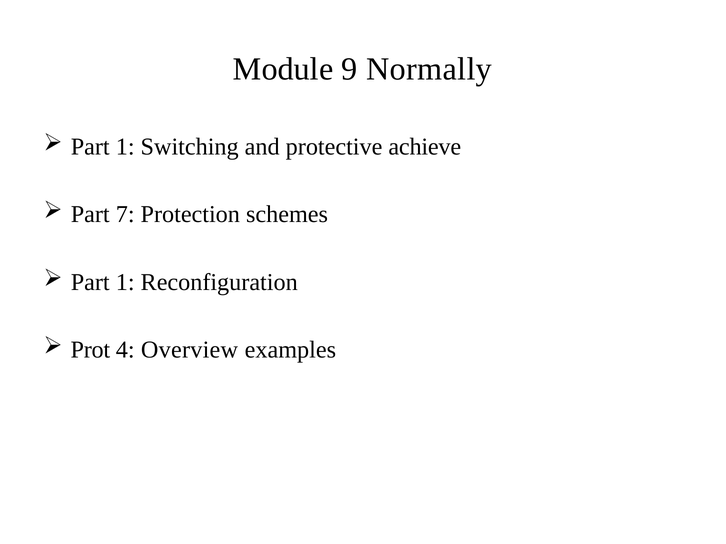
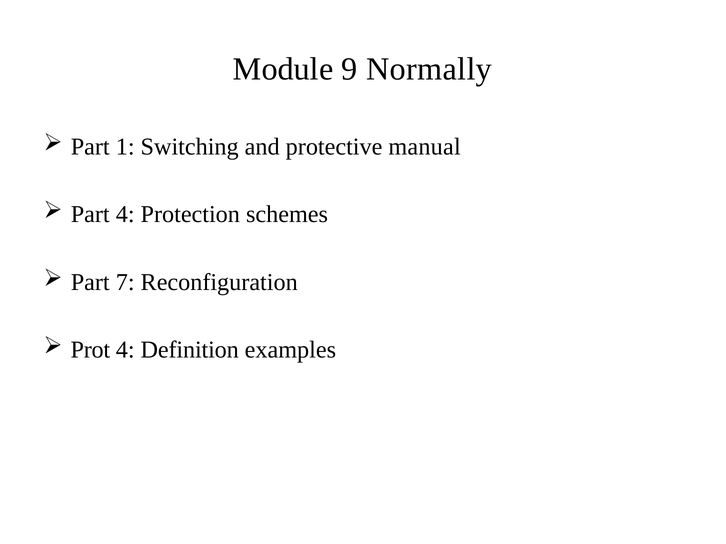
achieve: achieve -> manual
Part 7: 7 -> 4
1 at (125, 282): 1 -> 7
Overview: Overview -> Definition
